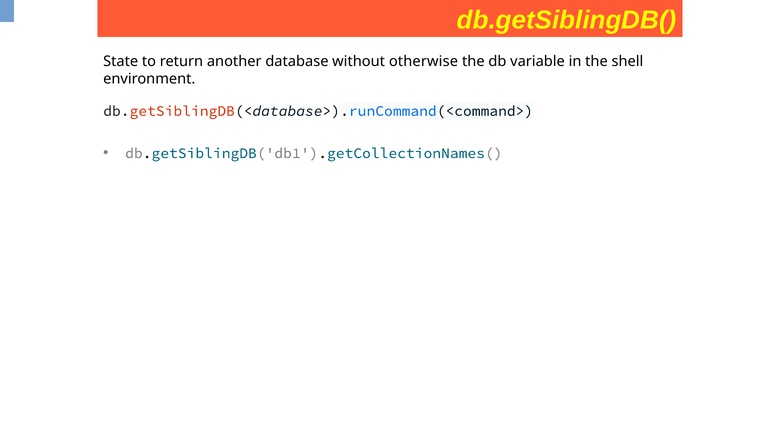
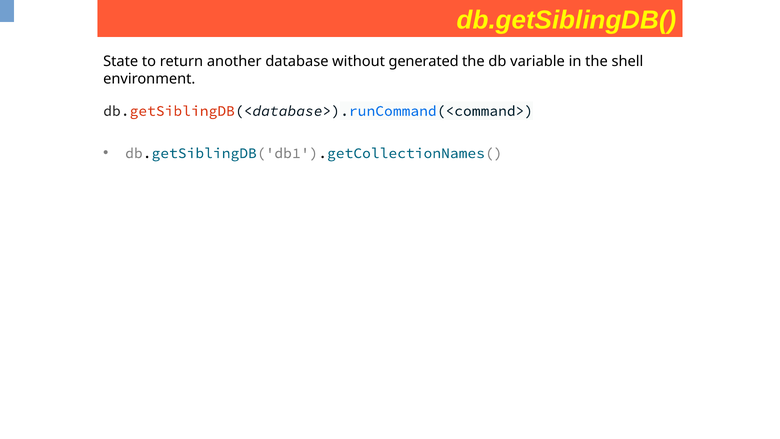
otherwise: otherwise -> generated
